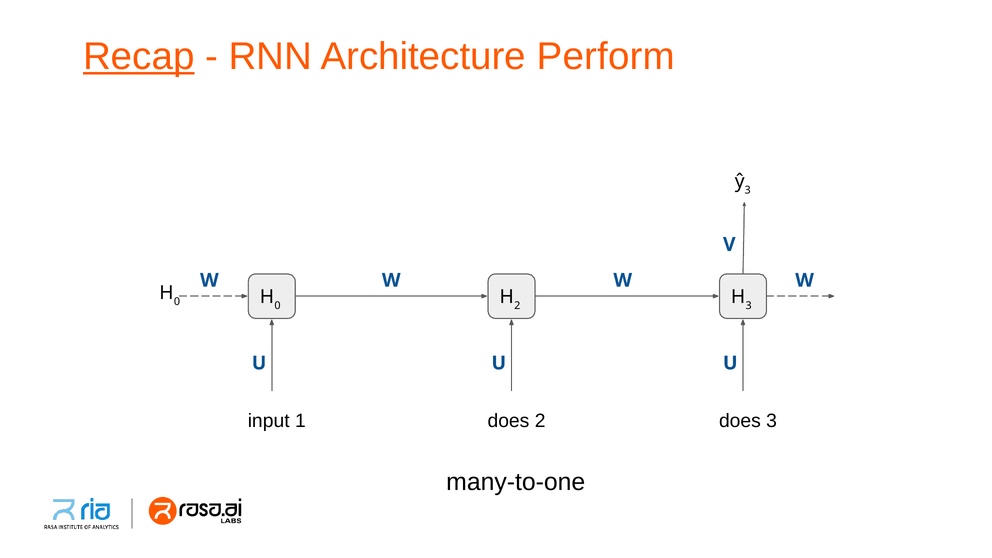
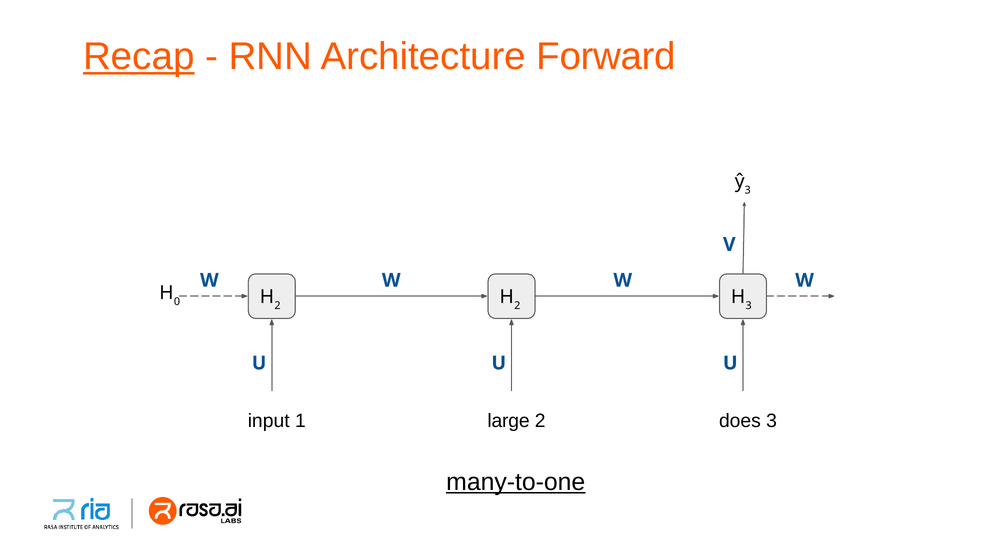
Perform: Perform -> Forward
0 at (278, 306): 0 -> 2
1 does: does -> large
many-to-one underline: none -> present
